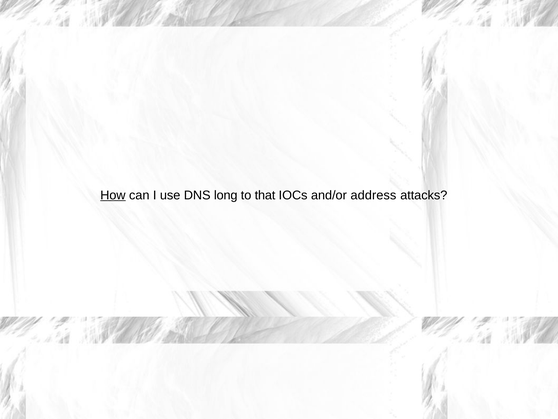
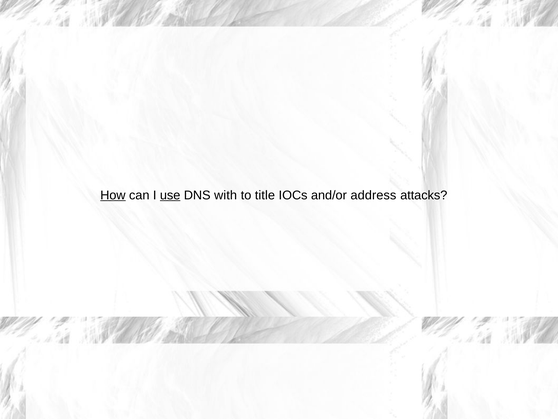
use underline: none -> present
long: long -> with
that: that -> title
